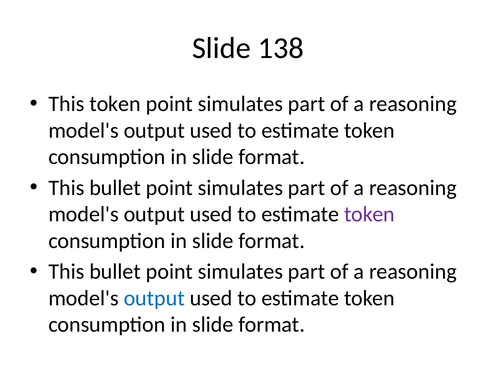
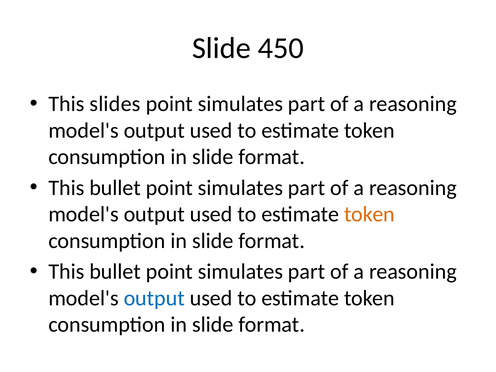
138: 138 -> 450
This token: token -> slides
token at (369, 214) colour: purple -> orange
